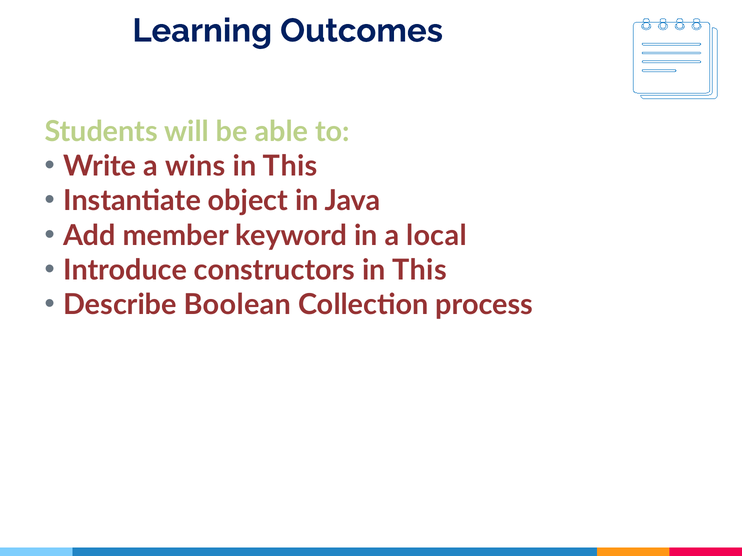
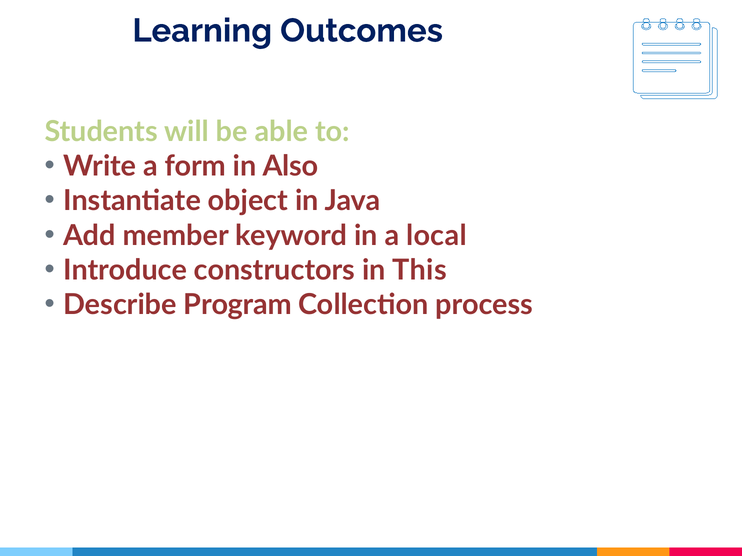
wins: wins -> form
This at (290, 167): This -> Also
Boolean: Boolean -> Program
